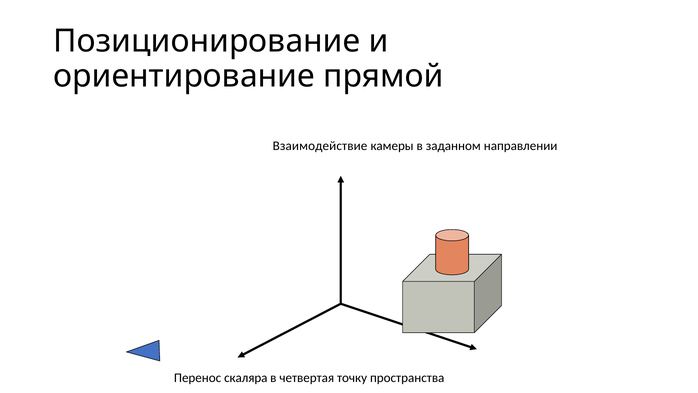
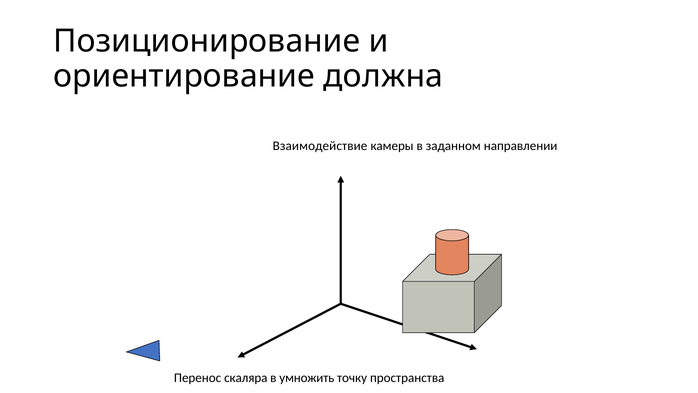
прямой: прямой -> должна
четвертая: четвертая -> умножить
